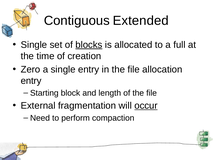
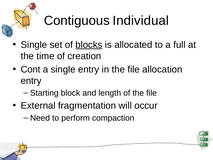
Extended: Extended -> Individual
Zero: Zero -> Cont
occur underline: present -> none
